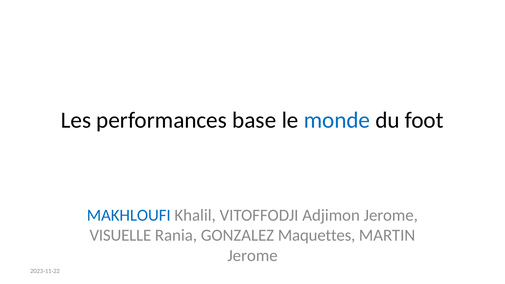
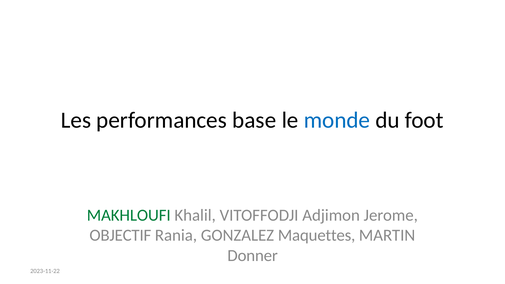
MAKHLOUFI colour: blue -> green
VISUELLE: VISUELLE -> OBJECTIF
Jerome at (253, 256): Jerome -> Donner
